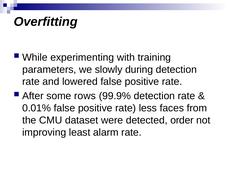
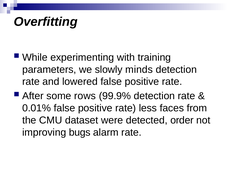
during: during -> minds
least: least -> bugs
